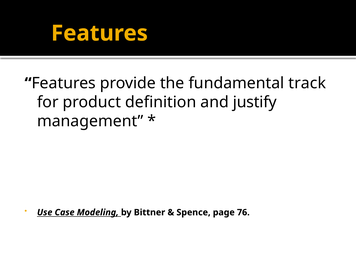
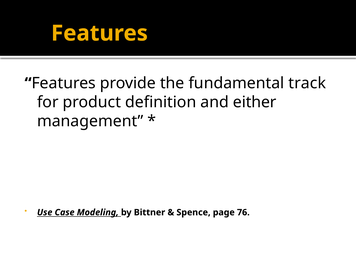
justify: justify -> either
